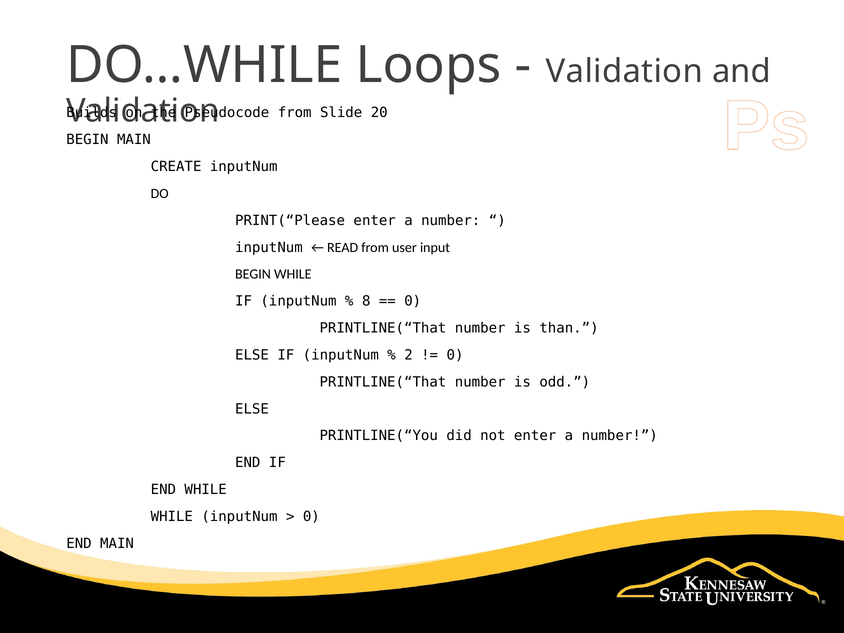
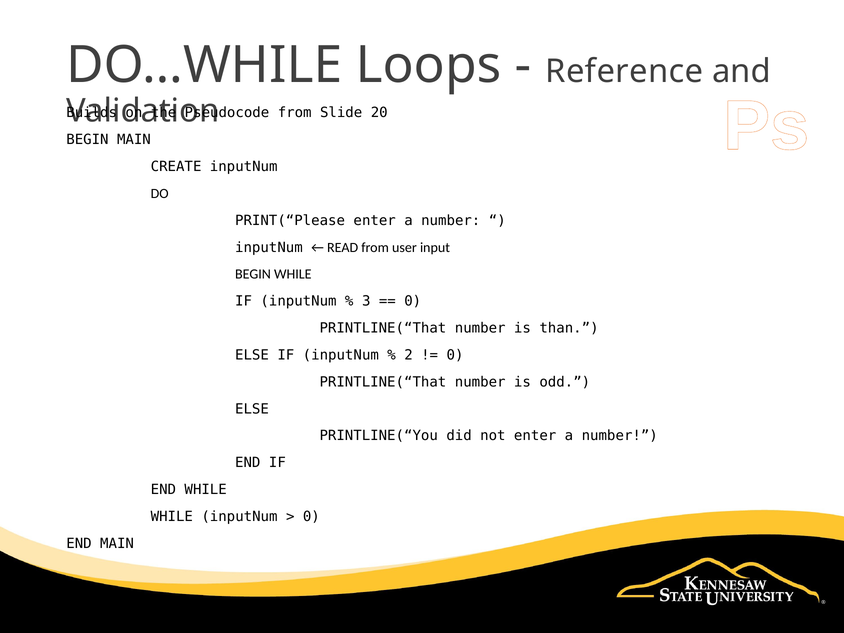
Validation at (624, 72): Validation -> Reference
8: 8 -> 3
